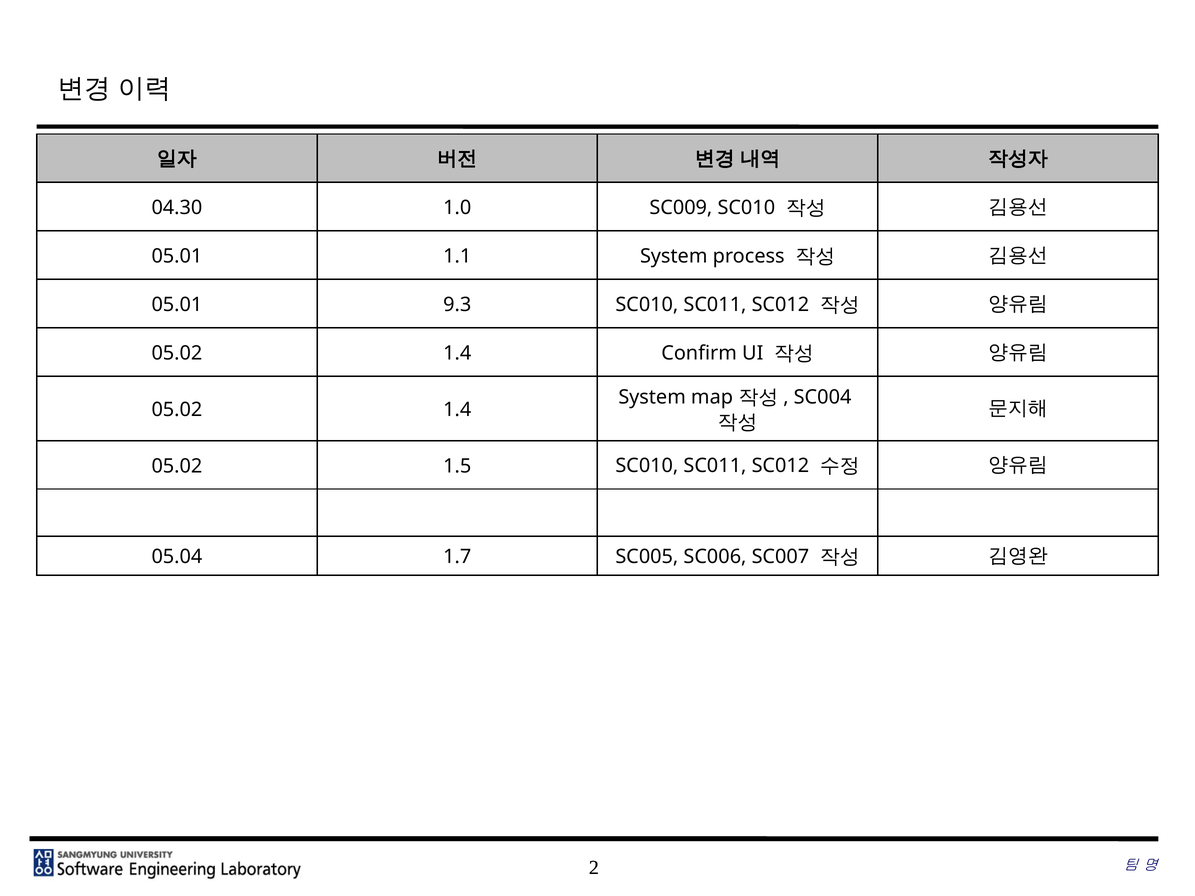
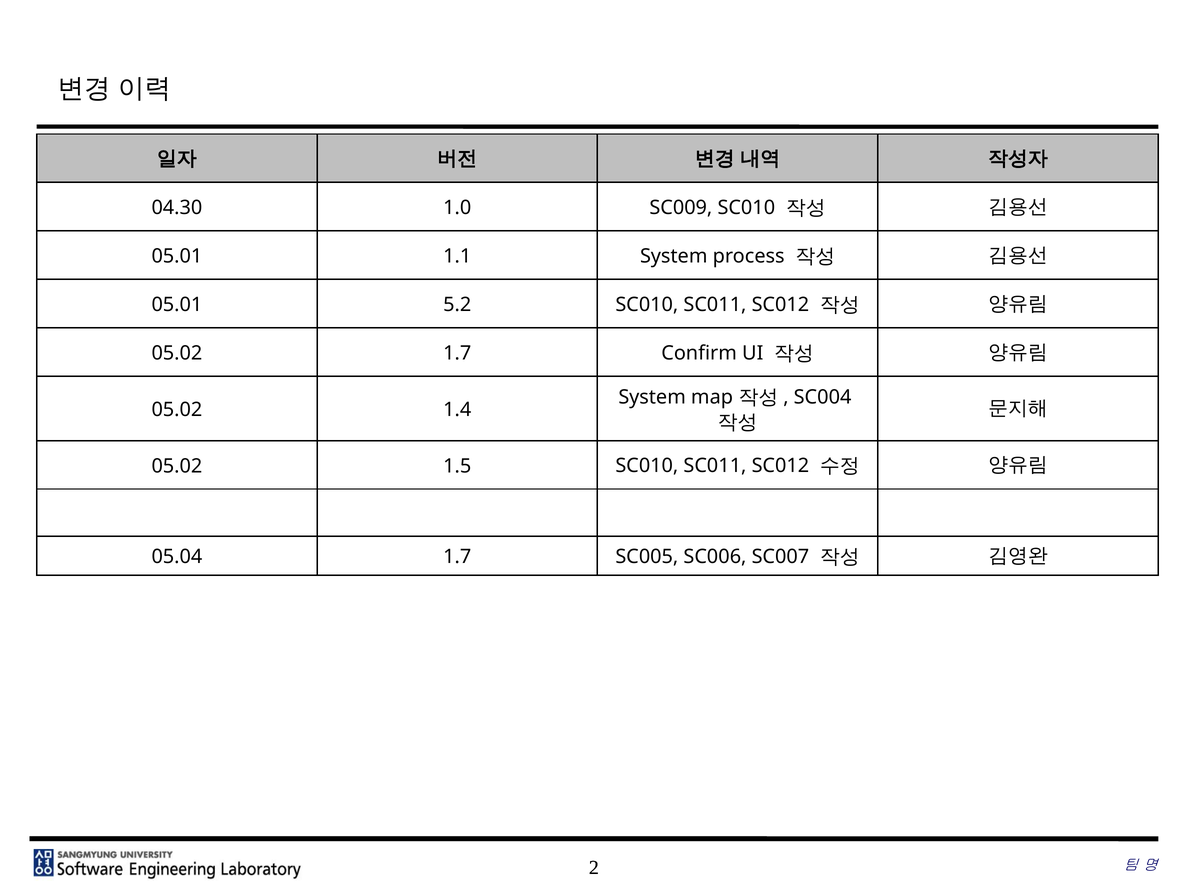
9.3: 9.3 -> 5.2
1.4 at (457, 353): 1.4 -> 1.7
